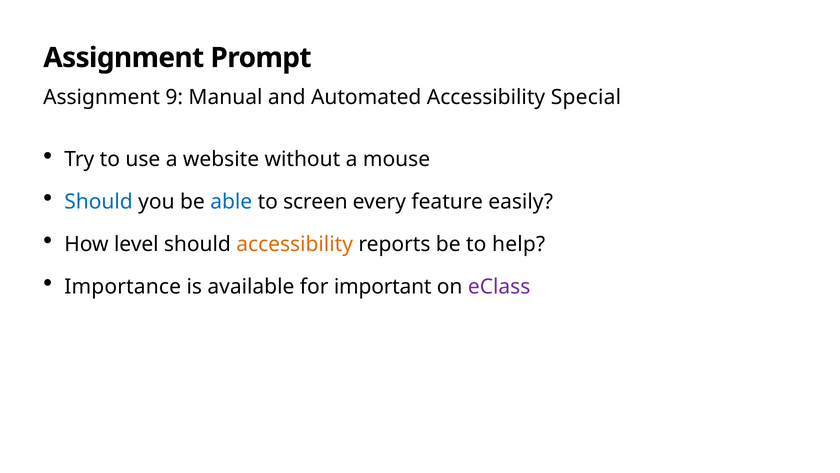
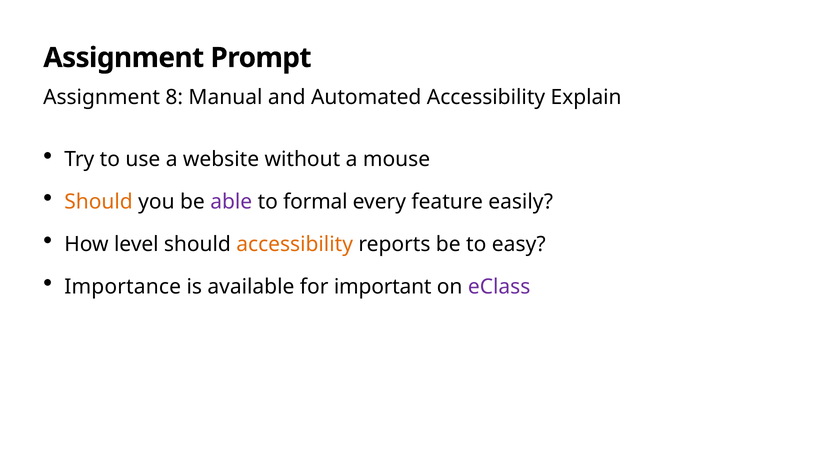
9: 9 -> 8
Special: Special -> Explain
Should at (99, 202) colour: blue -> orange
able colour: blue -> purple
screen: screen -> formal
help: help -> easy
